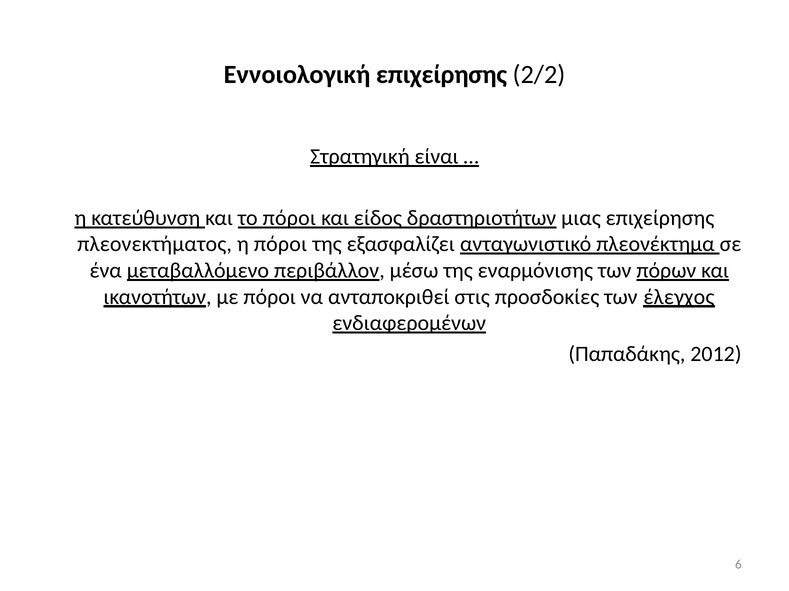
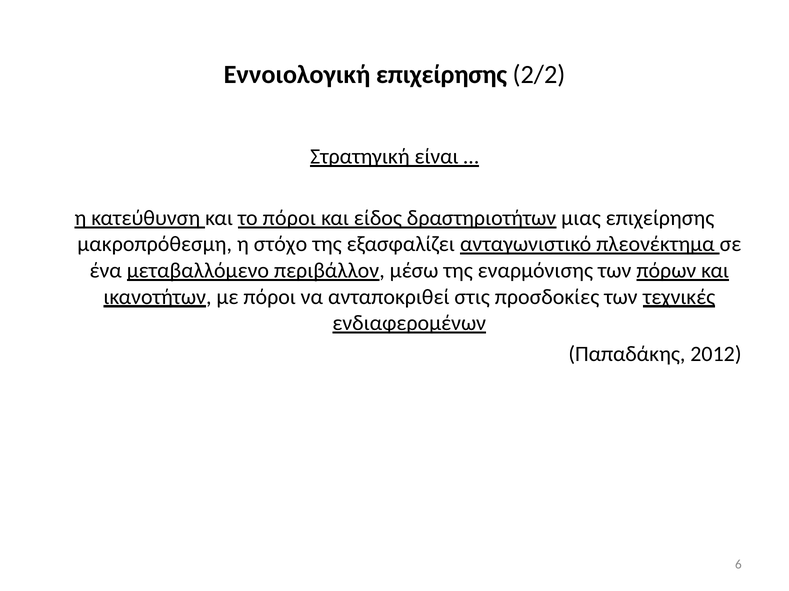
πλεονεκτήματος: πλεονεκτήματος -> μακροπρόθεσμη
η πόροι: πόροι -> στόχο
έλεγχος: έλεγχος -> τεχνικές
